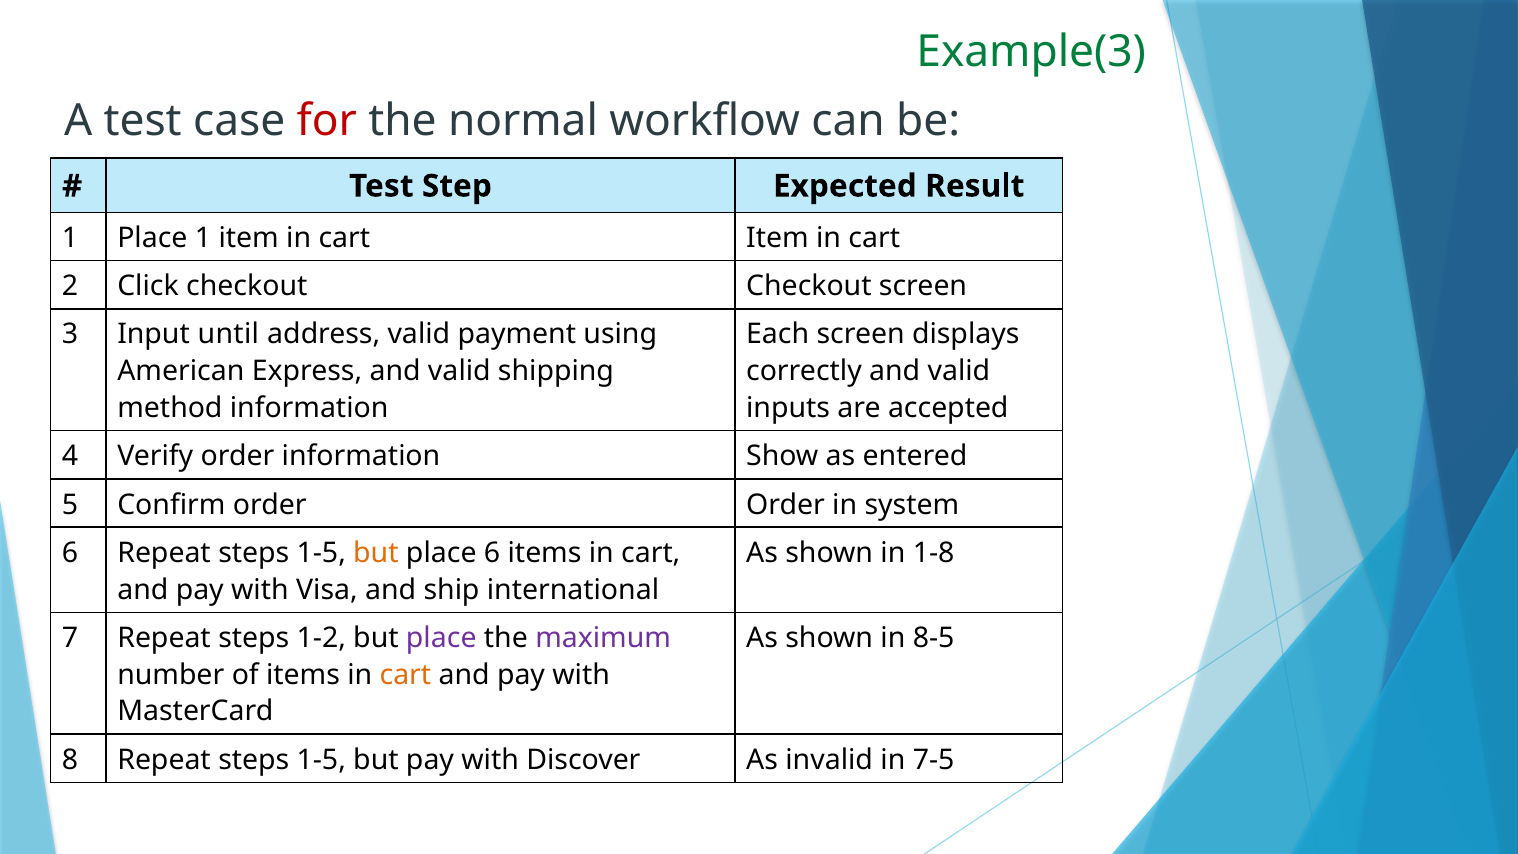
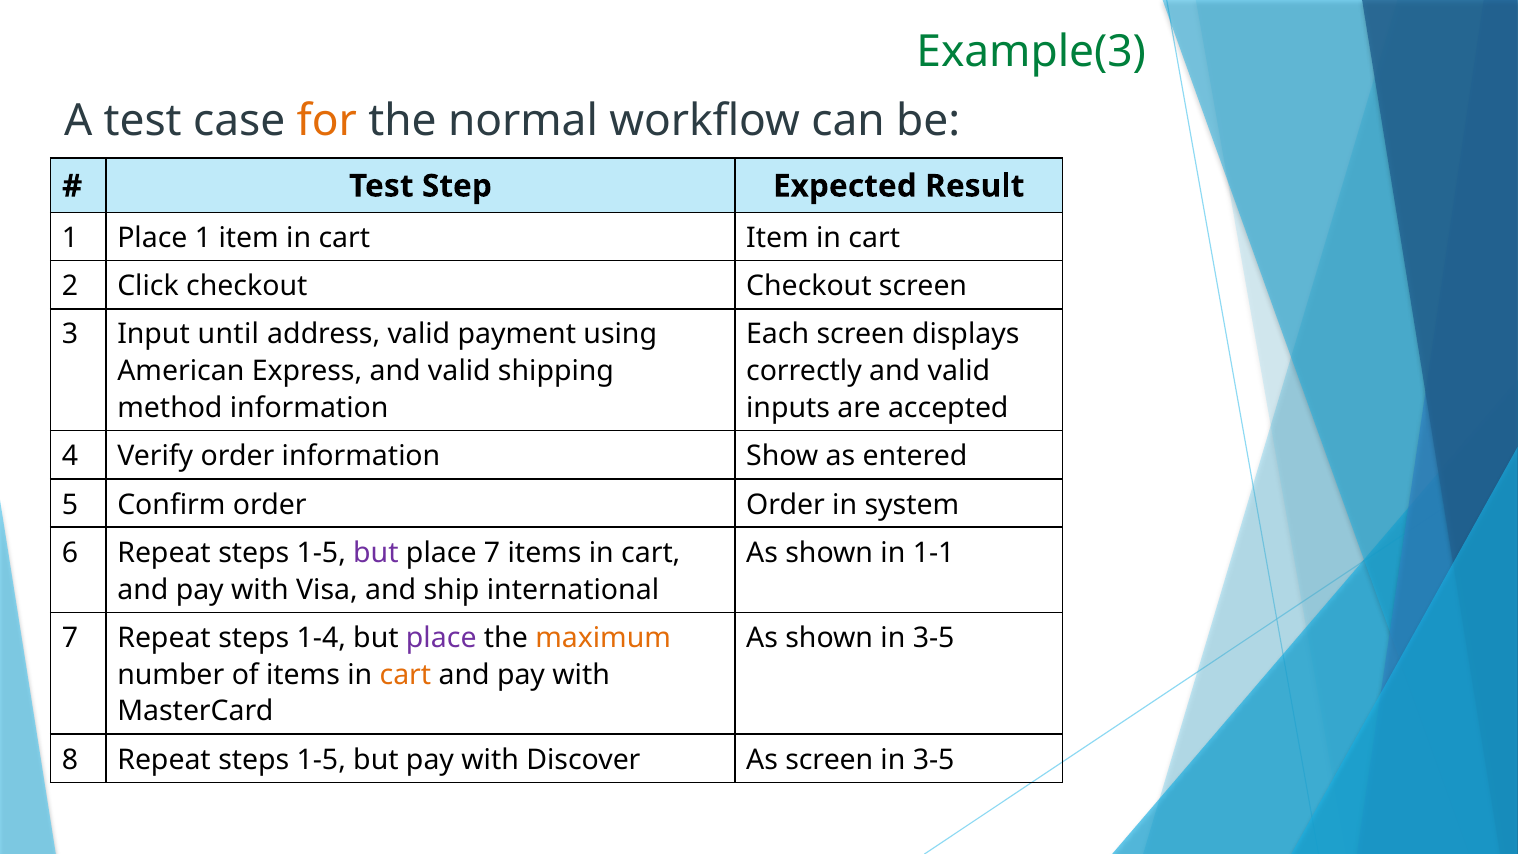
for colour: red -> orange
but at (376, 553) colour: orange -> purple
place 6: 6 -> 7
1-8: 1-8 -> 1-1
1-2: 1-2 -> 1-4
maximum colour: purple -> orange
shown in 8-5: 8-5 -> 3-5
As invalid: invalid -> screen
7-5 at (934, 760): 7-5 -> 3-5
